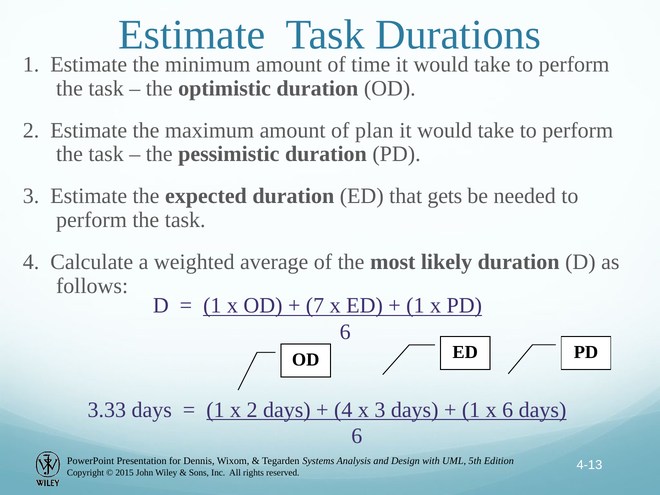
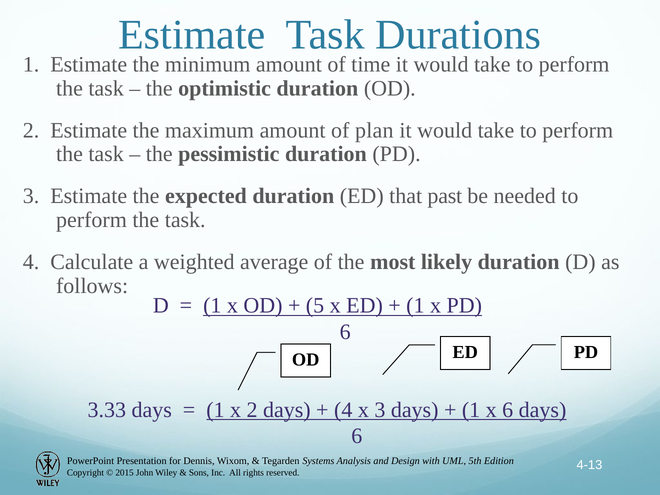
gets: gets -> past
7: 7 -> 5
